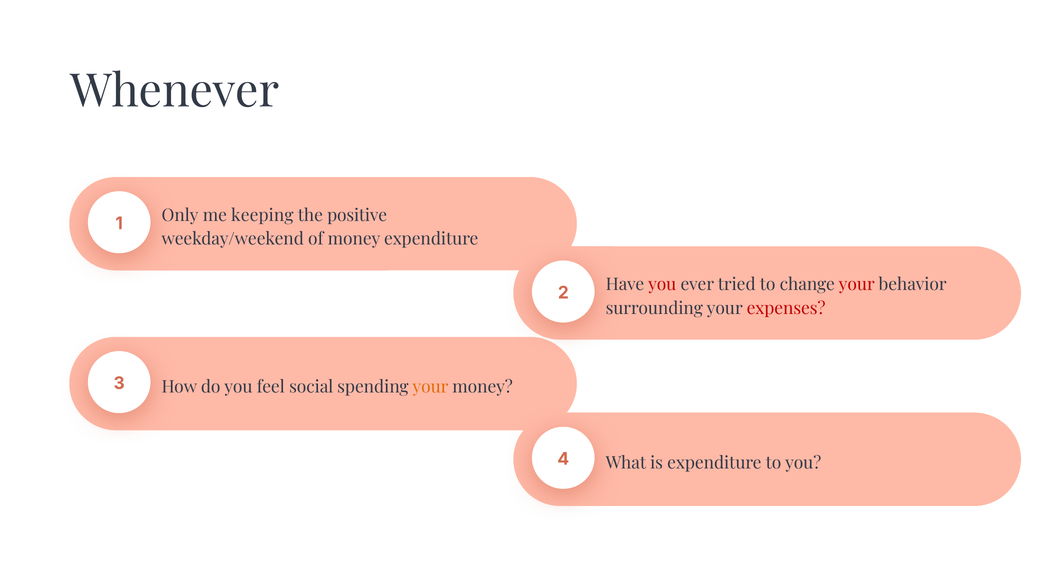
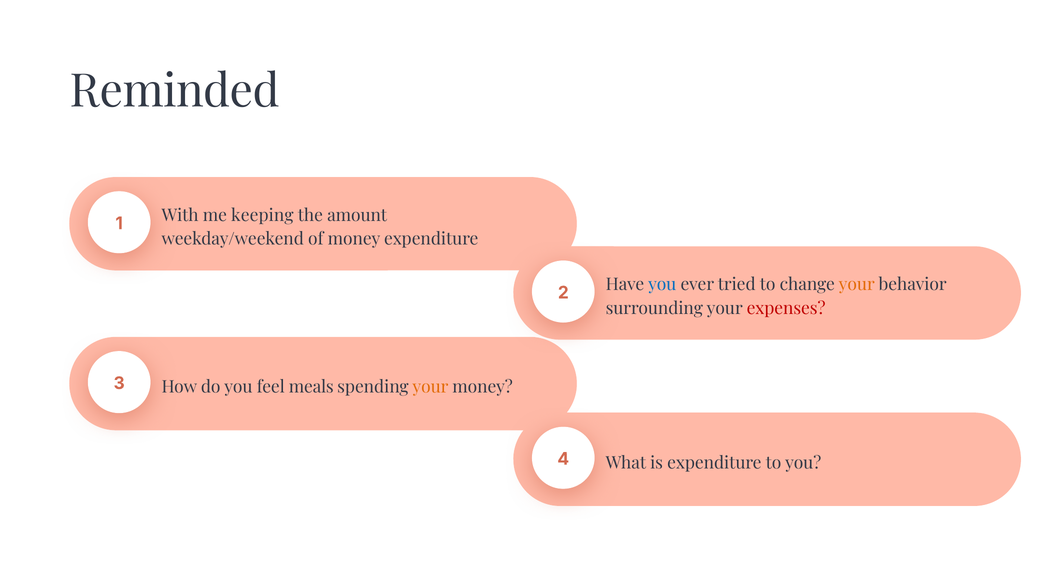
Whenever: Whenever -> Reminded
Only: Only -> With
positive: positive -> amount
you at (662, 285) colour: red -> blue
your at (857, 285) colour: red -> orange
social: social -> meals
